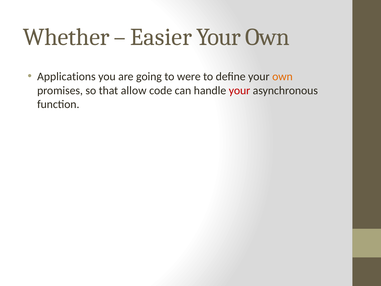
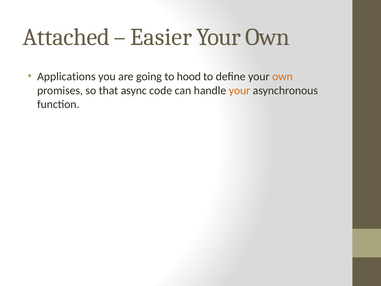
Whether: Whether -> Attached
were: were -> hood
allow: allow -> async
your at (239, 90) colour: red -> orange
